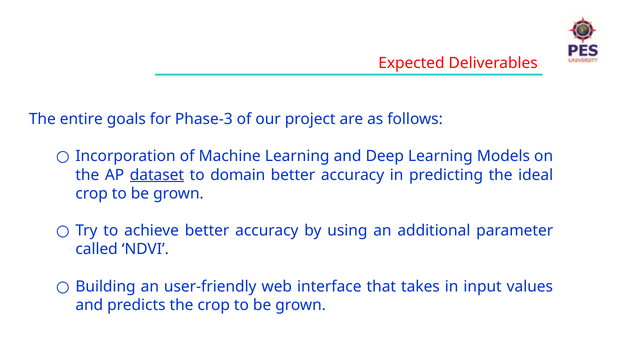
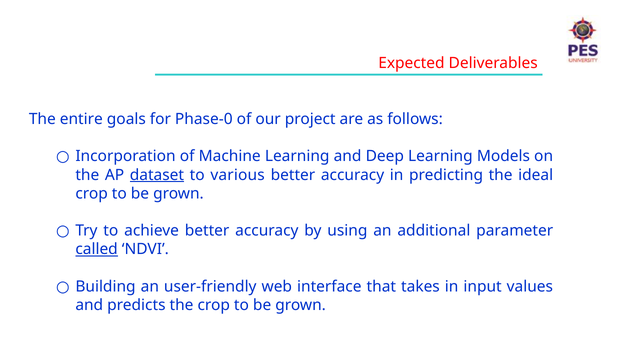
Phase-3: Phase-3 -> Phase-0
domain: domain -> various
called underline: none -> present
